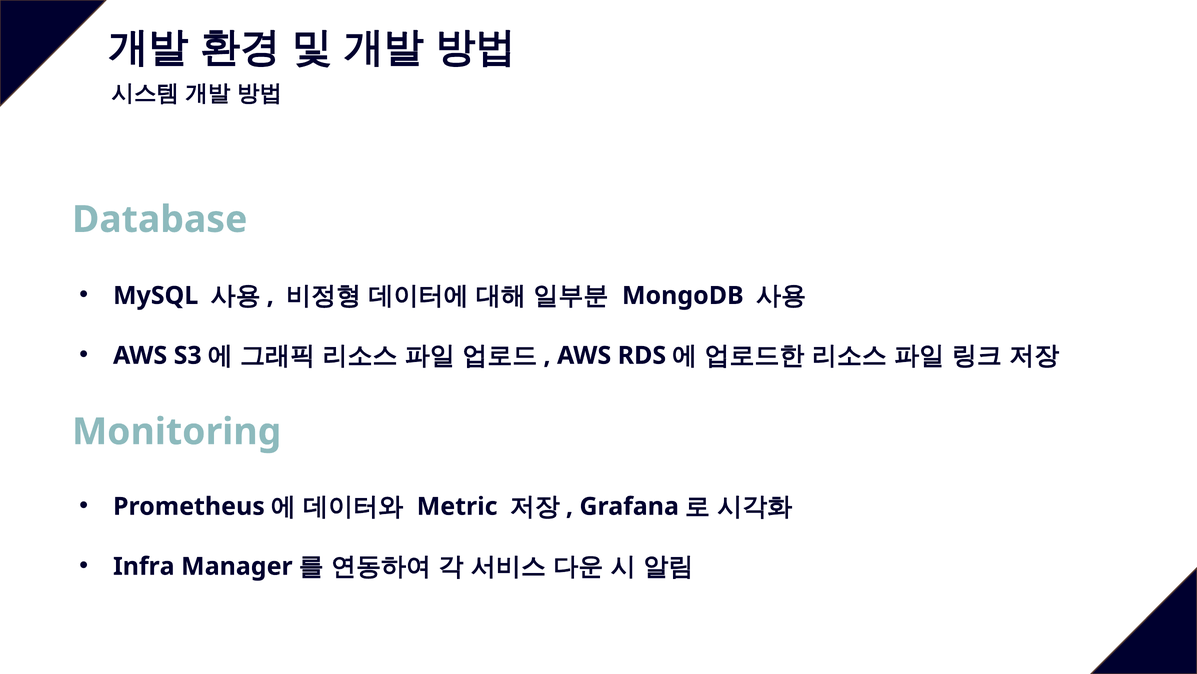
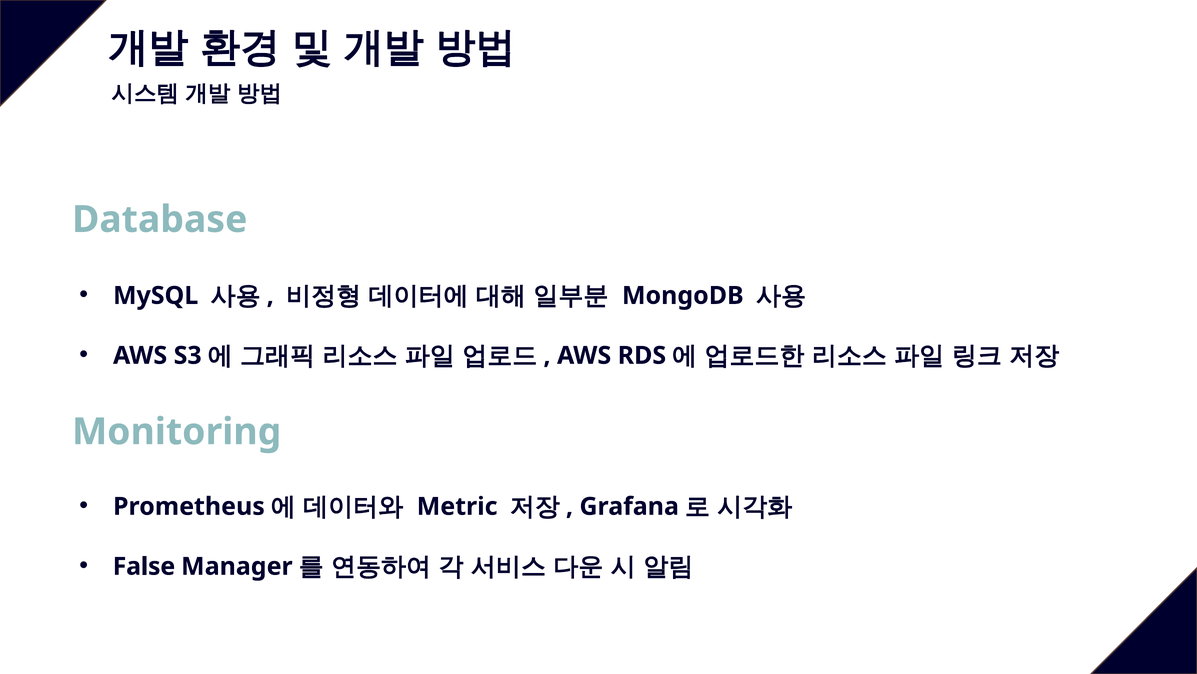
Infra: Infra -> False
